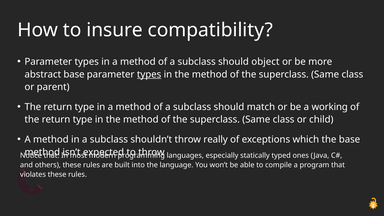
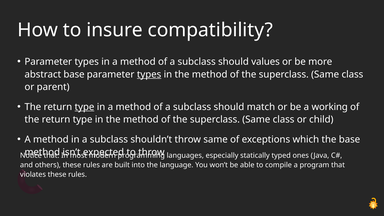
object: object -> values
type at (84, 107) underline: none -> present
throw really: really -> same
